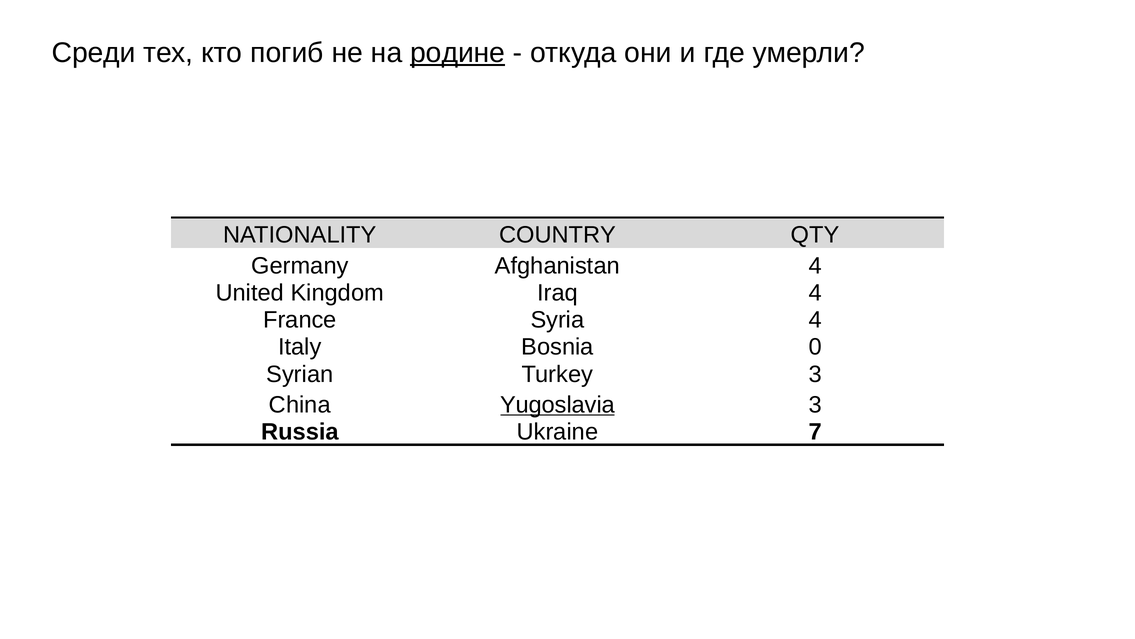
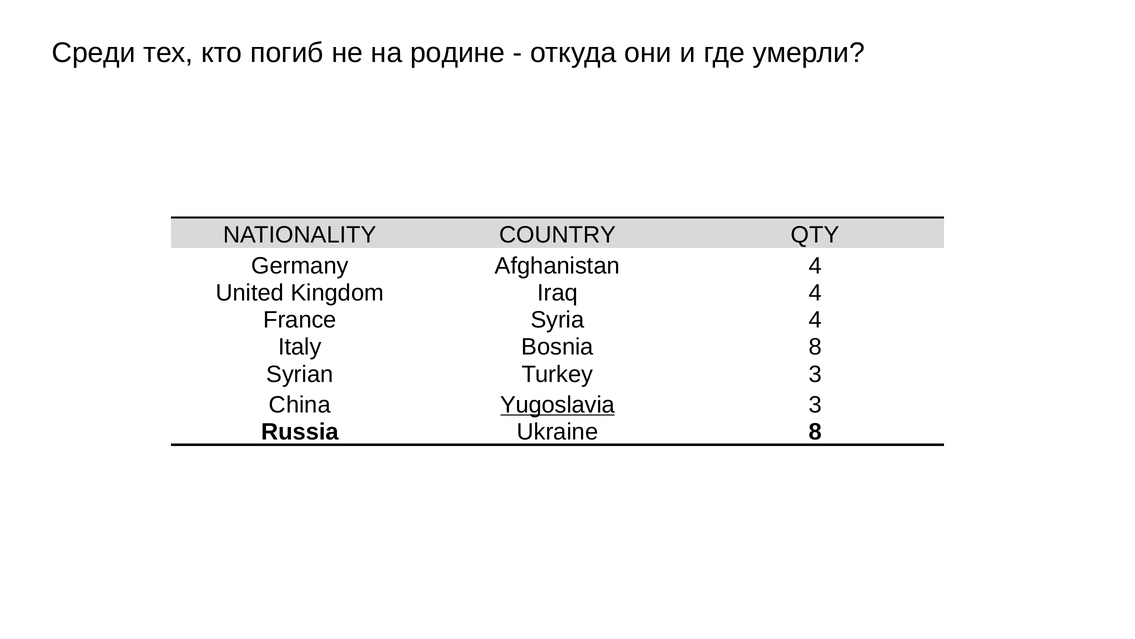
родине underline: present -> none
Bosnia 0: 0 -> 8
Ukraine 7: 7 -> 8
